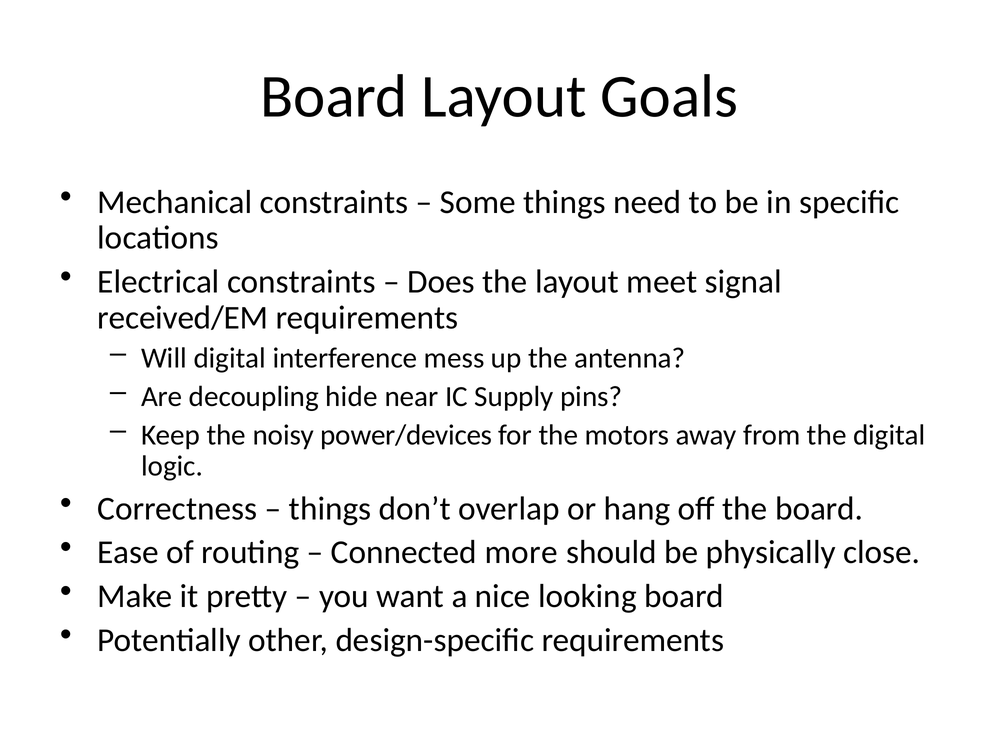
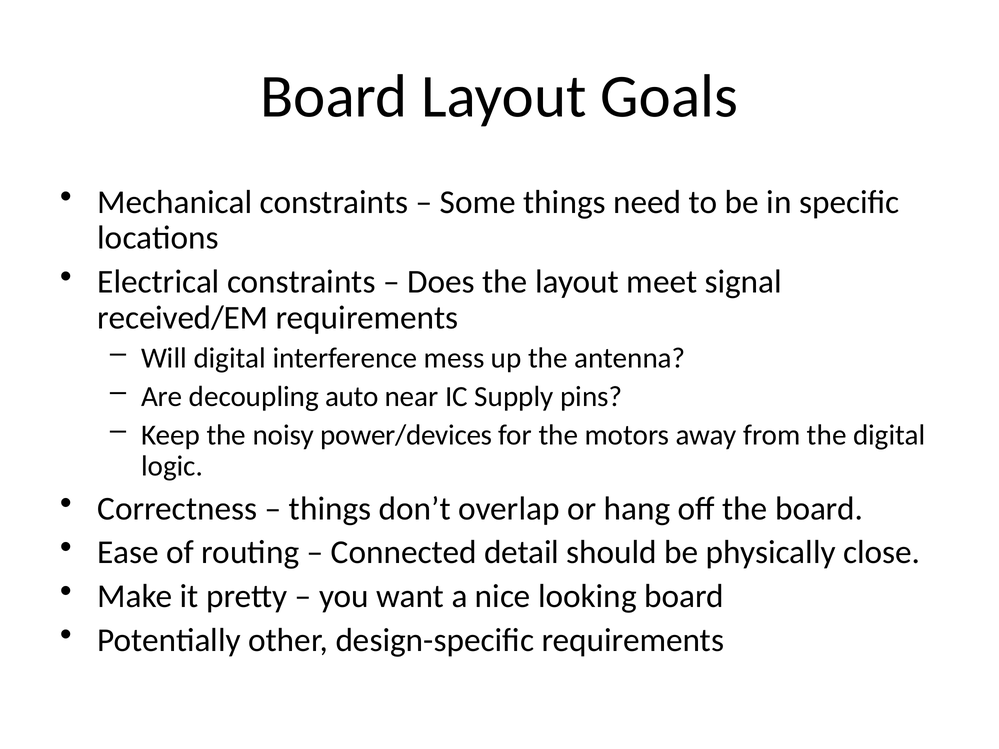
hide: hide -> auto
more: more -> detail
